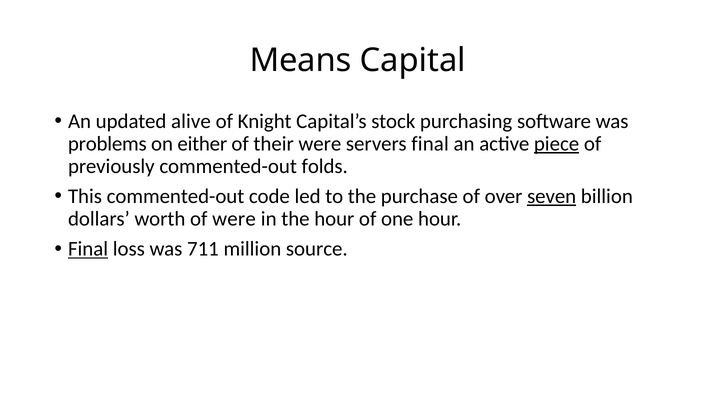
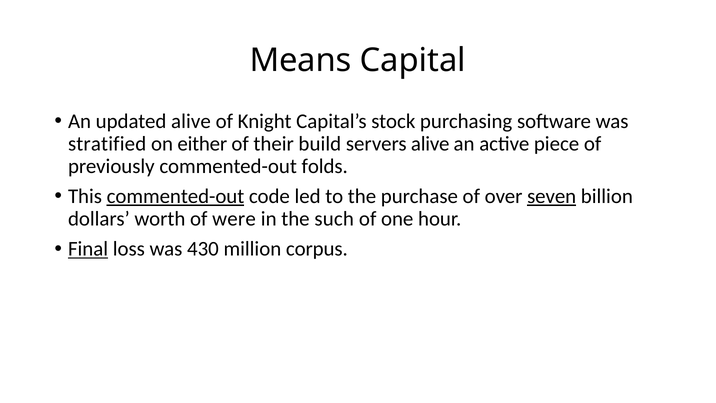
problems: problems -> stratified
their were: were -> build
servers final: final -> alive
piece underline: present -> none
commented-out at (175, 196) underline: none -> present
the hour: hour -> such
711: 711 -> 430
source: source -> corpus
